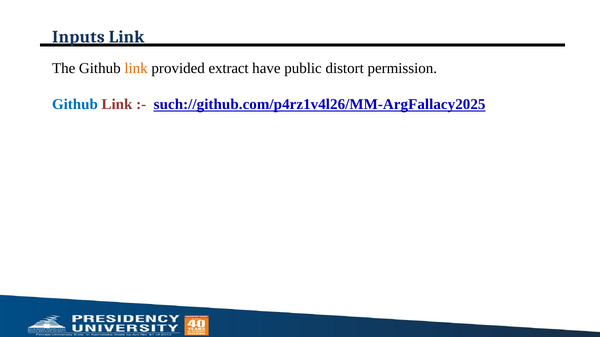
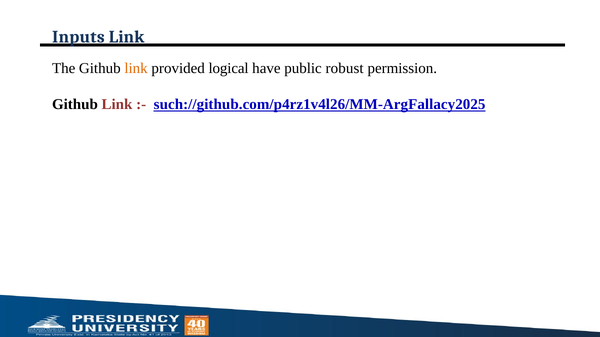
extract: extract -> logical
distort: distort -> robust
Github at (75, 105) colour: blue -> black
